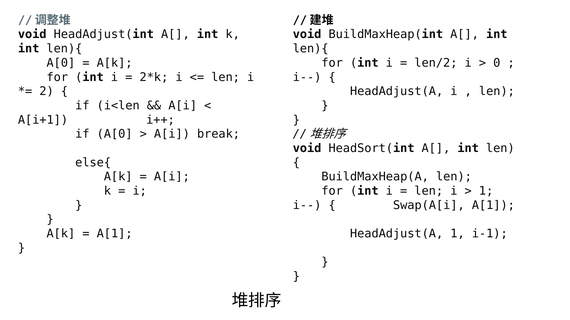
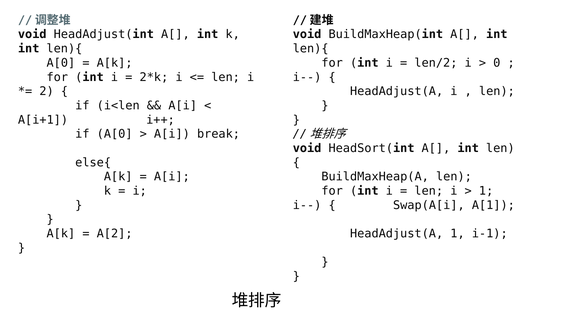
A[1 at (115, 234): A[1 -> A[2
